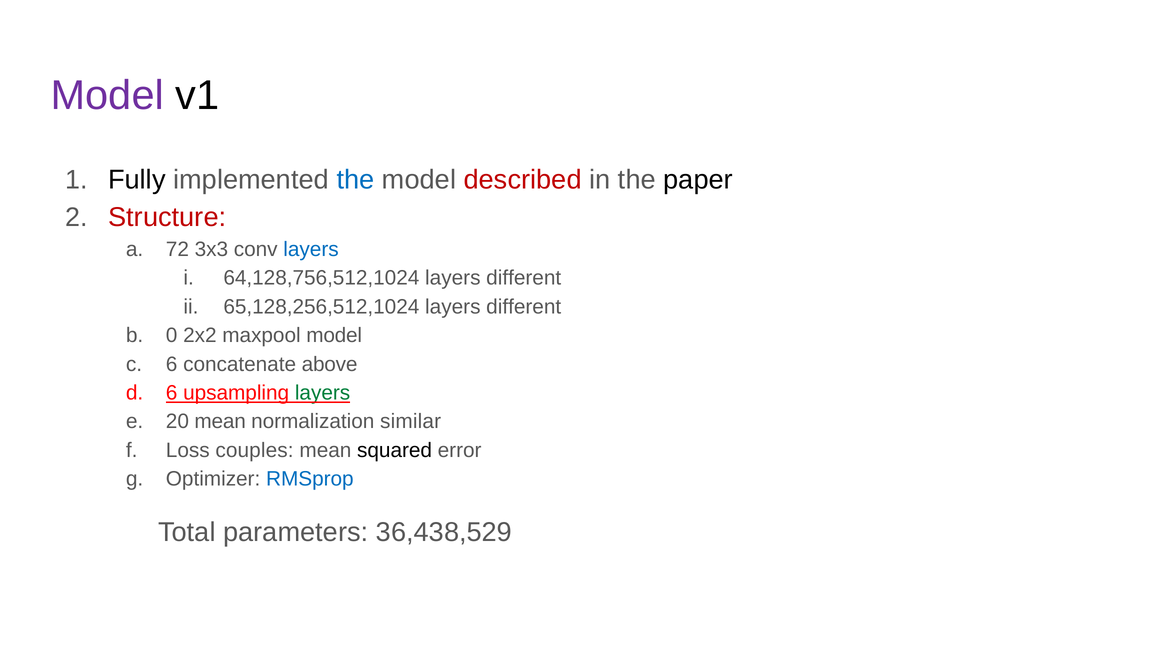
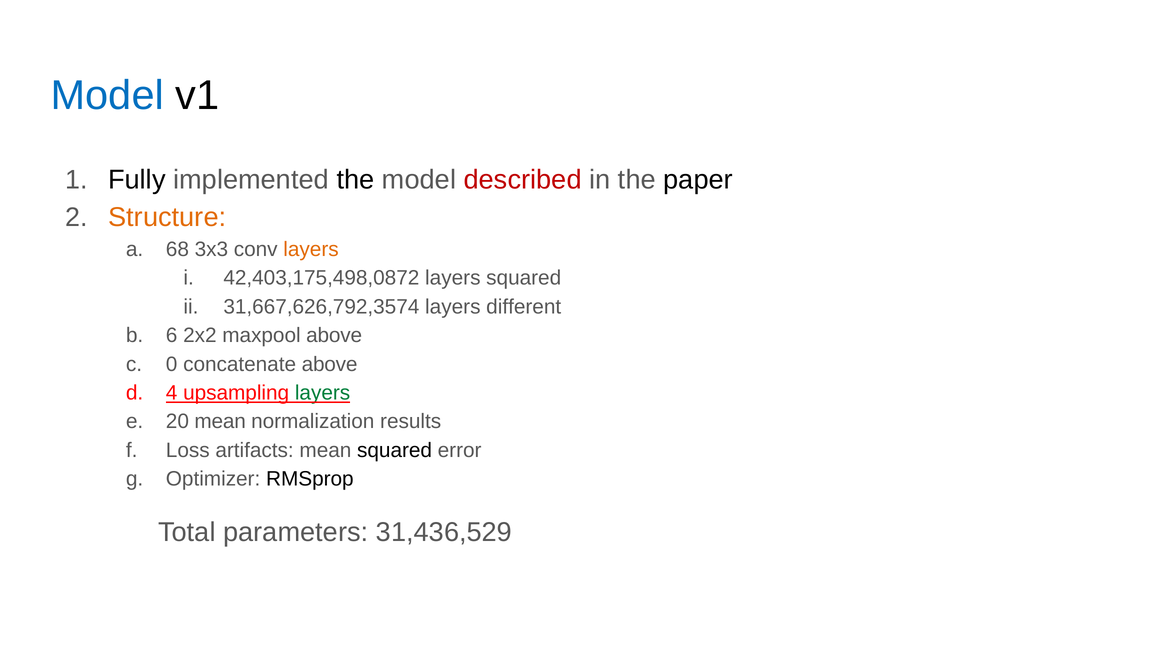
Model at (107, 95) colour: purple -> blue
the at (355, 180) colour: blue -> black
Structure colour: red -> orange
72: 72 -> 68
layers at (311, 249) colour: blue -> orange
64,128,756,512,1024: 64,128,756,512,1024 -> 42,403,175,498,0872
different at (524, 278): different -> squared
65,128,256,512,1024: 65,128,256,512,1024 -> 31,667,626,792,3574
0: 0 -> 6
maxpool model: model -> above
6 at (172, 364): 6 -> 0
6 at (172, 393): 6 -> 4
similar: similar -> results
couples: couples -> artifacts
RMSprop colour: blue -> black
36,438,529: 36,438,529 -> 31,436,529
